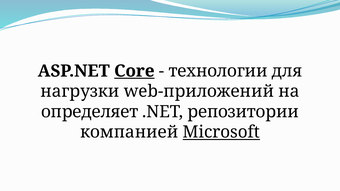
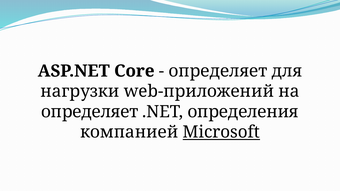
Core underline: present -> none
технологии at (218, 71): технологии -> определяет
репозитории: репозитории -> определения
